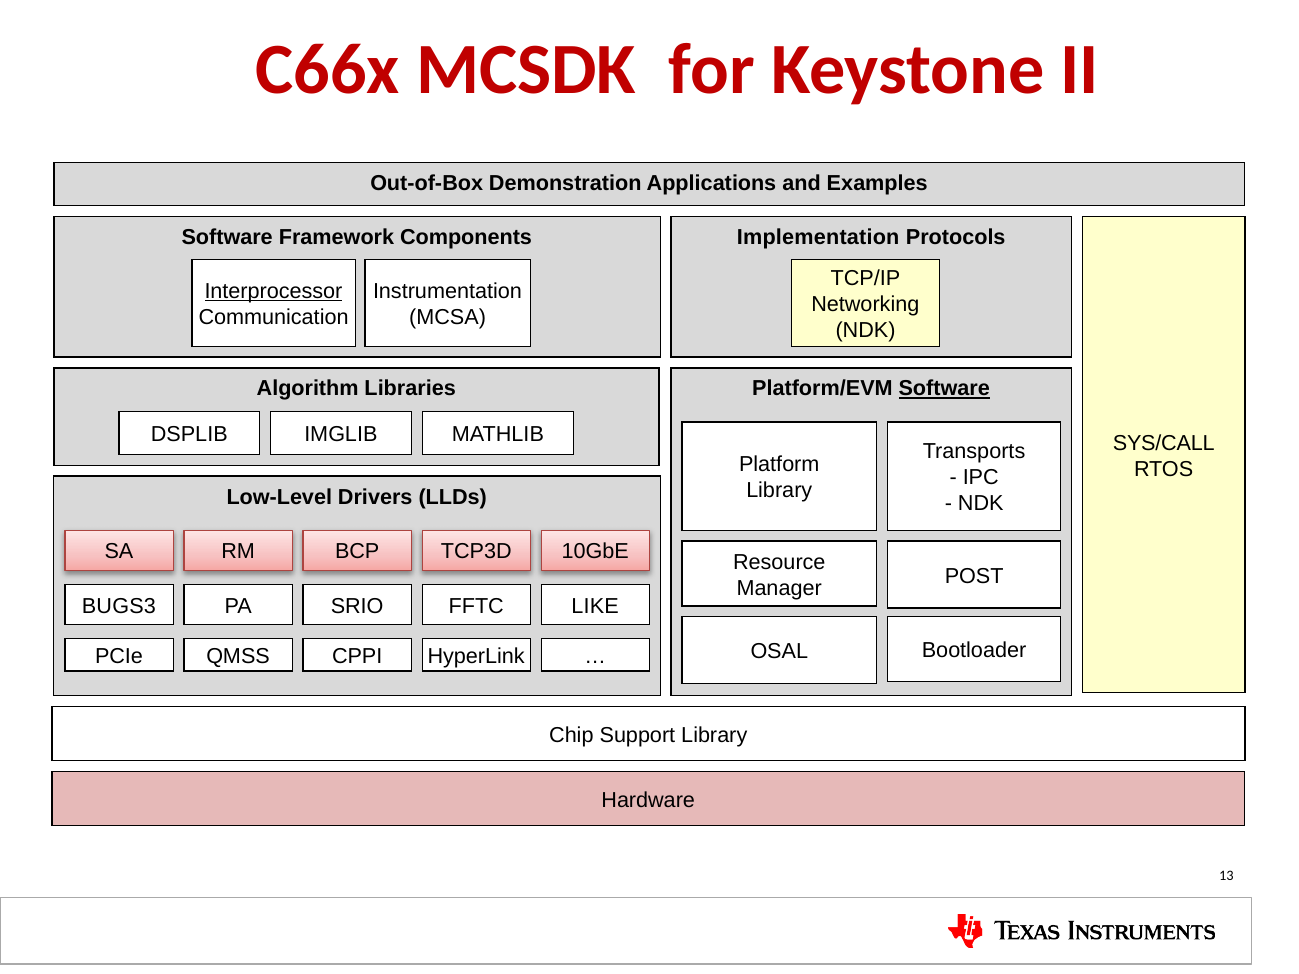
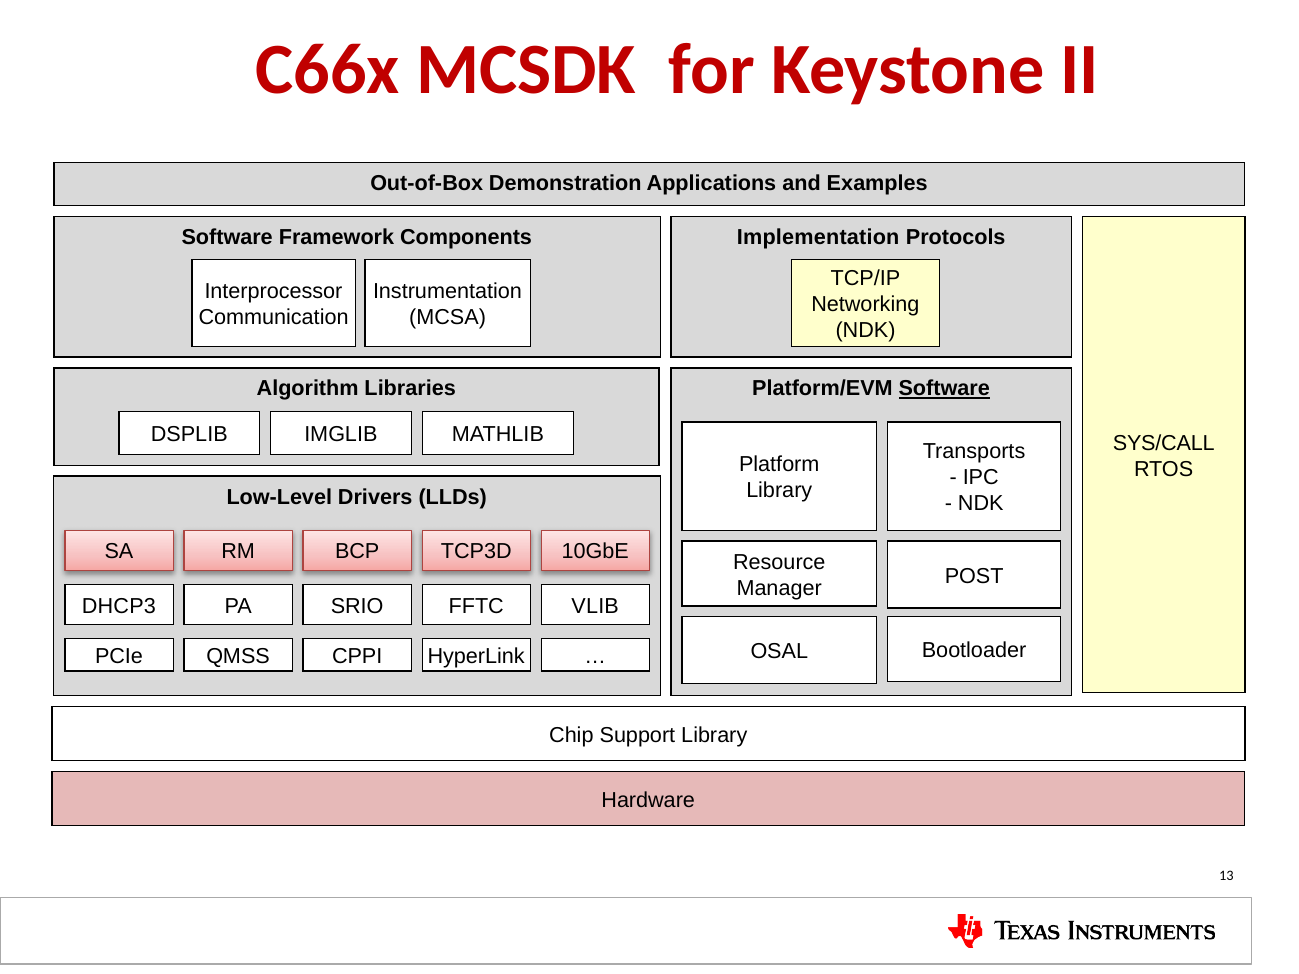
Interprocessor underline: present -> none
BUGS3: BUGS3 -> DHCP3
LIKE: LIKE -> VLIB
